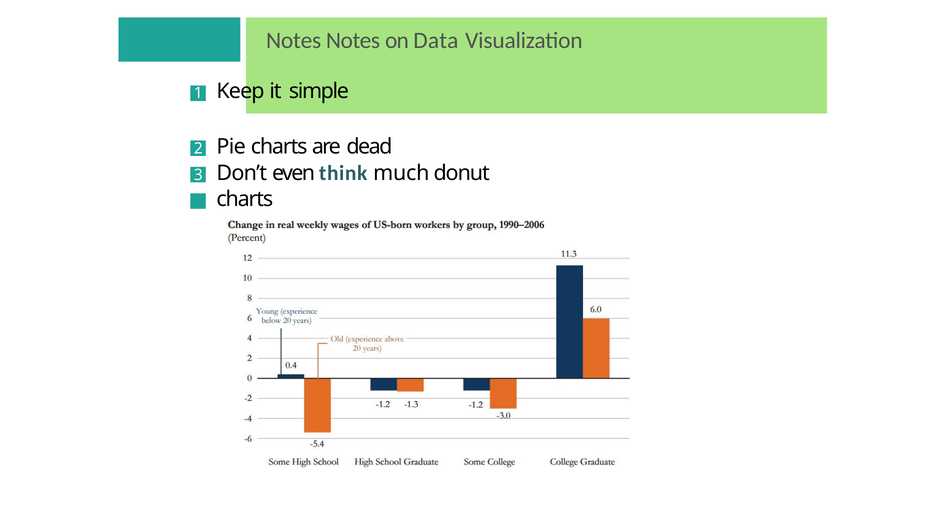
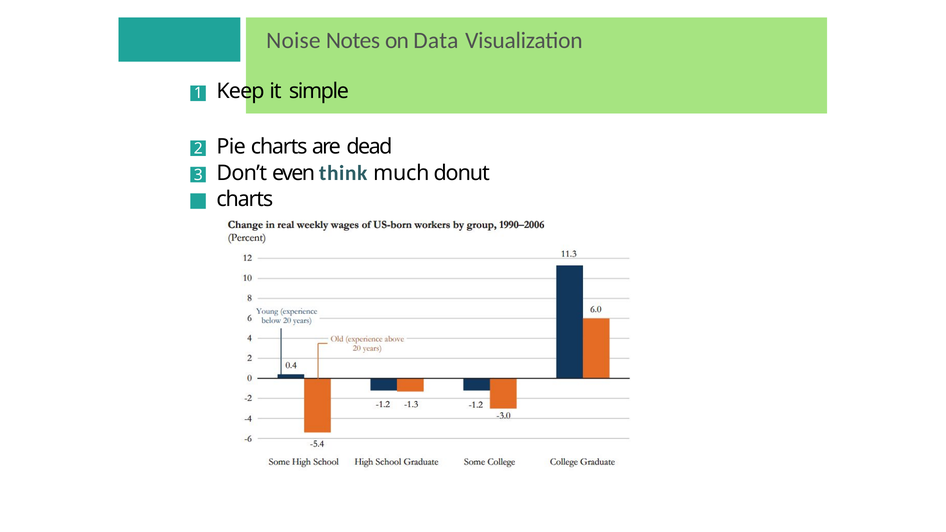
Notes at (294, 40): Notes -> Noise
